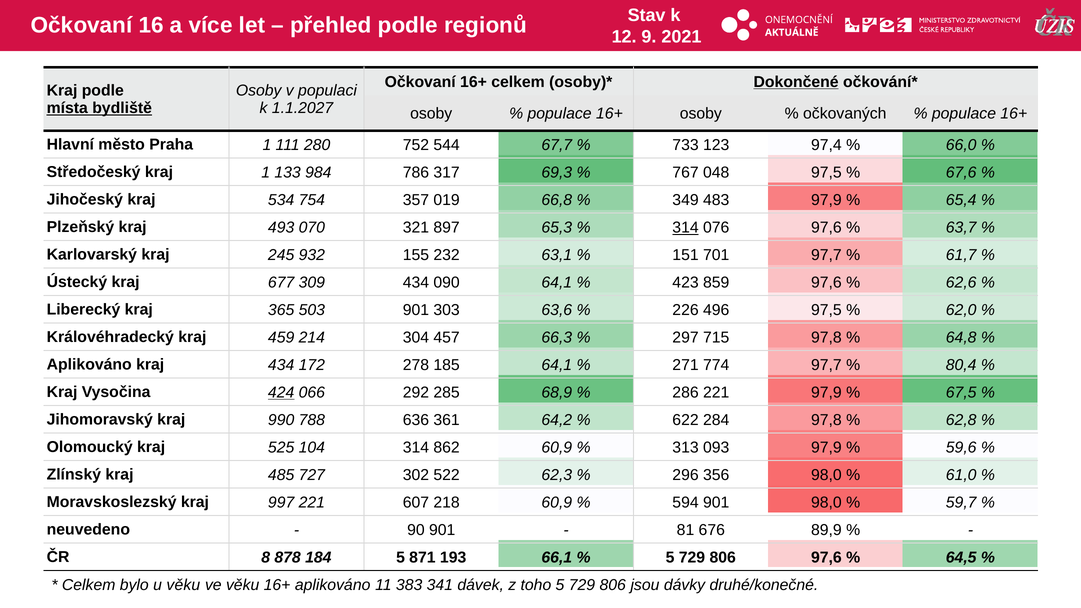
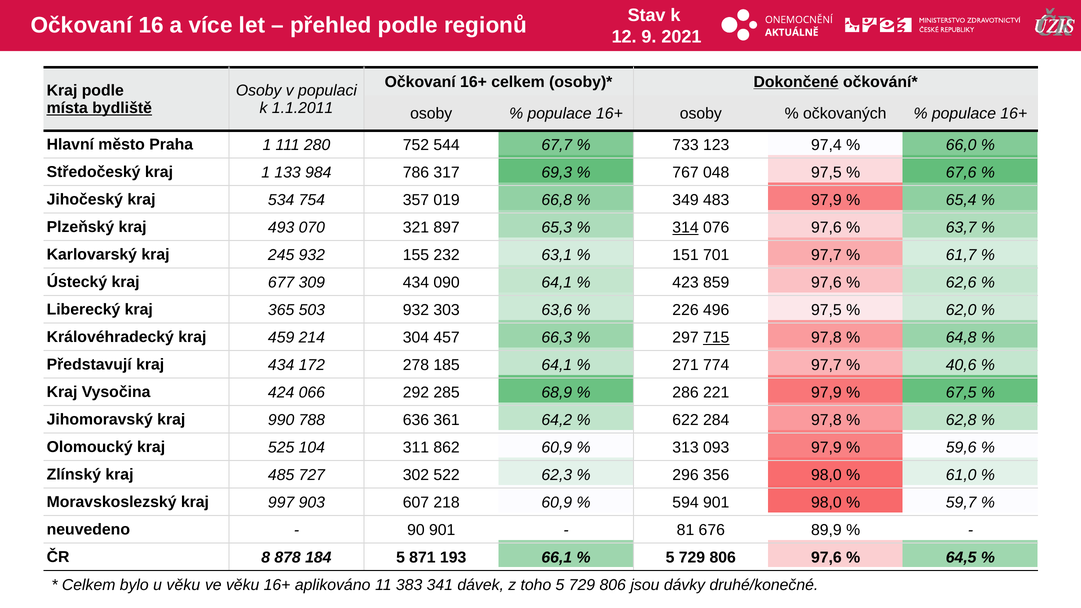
1.1.2027: 1.1.2027 -> 1.1.2011
503 901: 901 -> 932
715 underline: none -> present
Aplikováno at (89, 365): Aplikováno -> Představují
80,4: 80,4 -> 40,6
424 underline: present -> none
104 314: 314 -> 311
997 221: 221 -> 903
